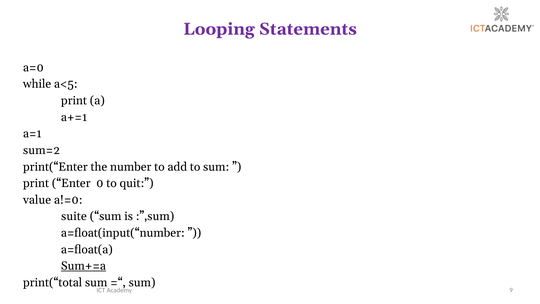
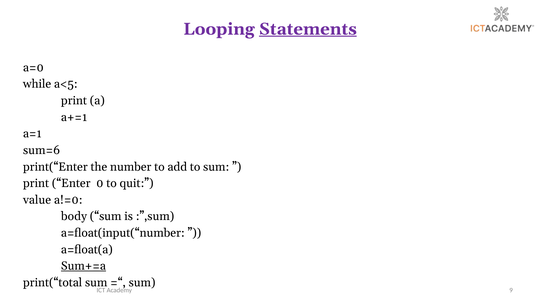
Statements underline: none -> present
sum=2: sum=2 -> sum=6
suite: suite -> body
